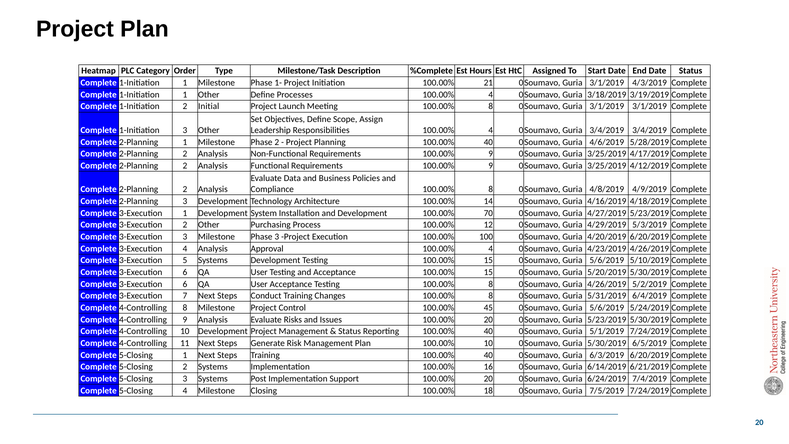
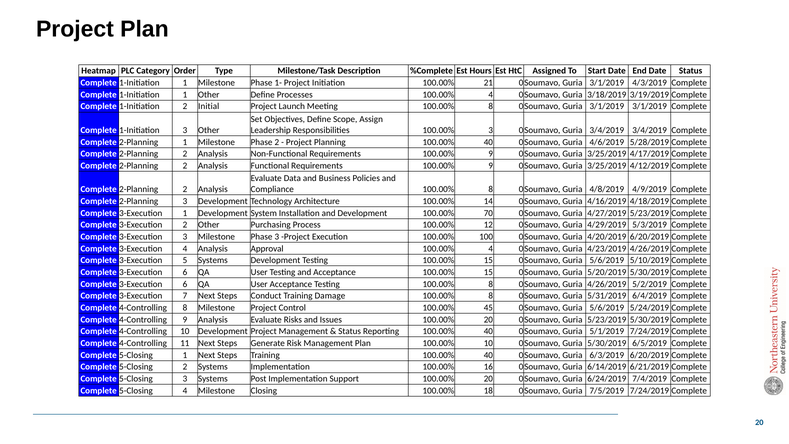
Responsibilities 100.00% 4: 4 -> 3
Changes: Changes -> Damage
